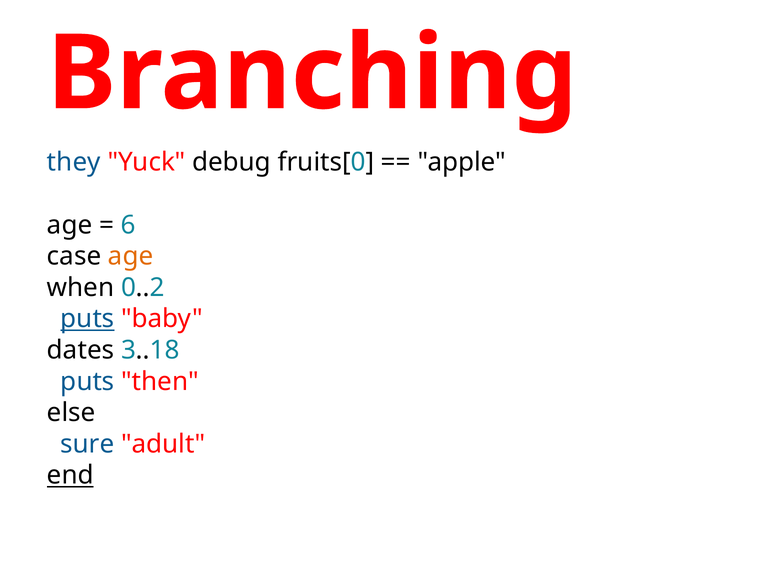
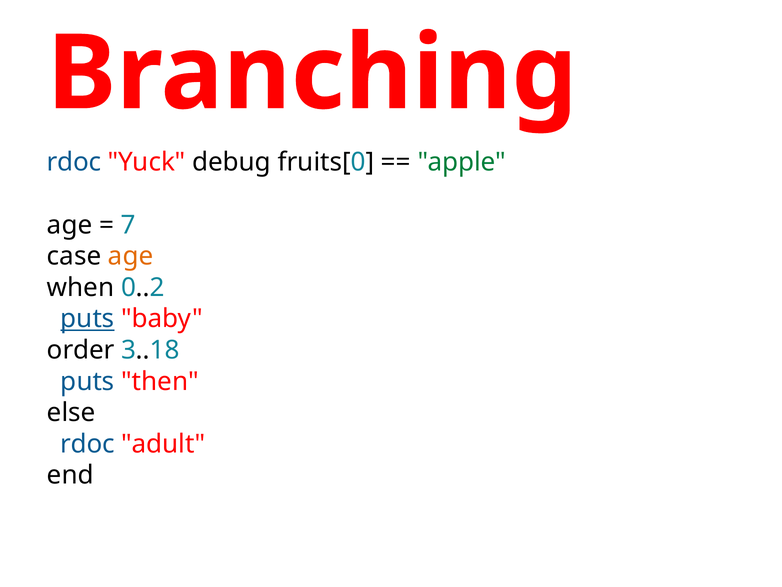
they at (74, 162): they -> rdoc
apple colour: black -> green
6: 6 -> 7
dates: dates -> order
sure at (87, 444): sure -> rdoc
end underline: present -> none
